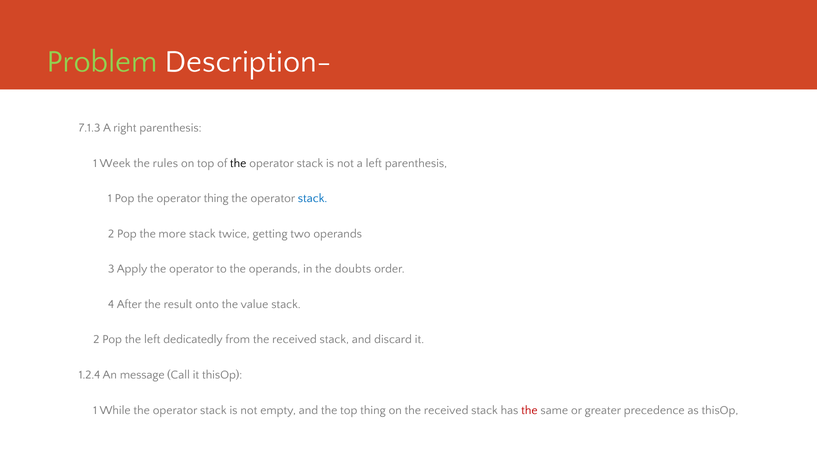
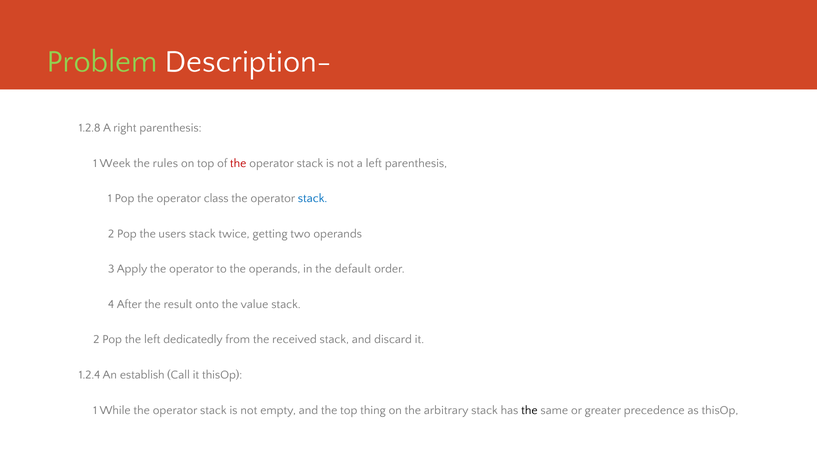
7.1.3: 7.1.3 -> 1.2.8
the at (238, 163) colour: black -> red
operator thing: thing -> class
more: more -> users
doubts: doubts -> default
message: message -> establish
on the received: received -> arbitrary
the at (529, 410) colour: red -> black
